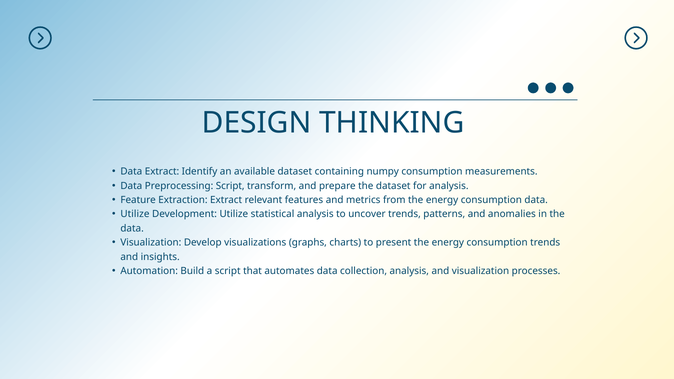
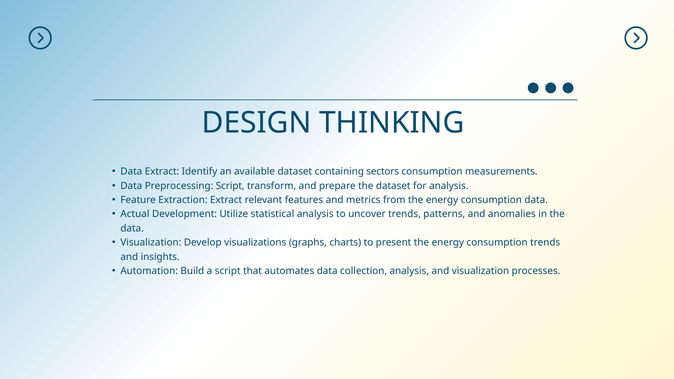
numpy: numpy -> sectors
Utilize at (135, 214): Utilize -> Actual
